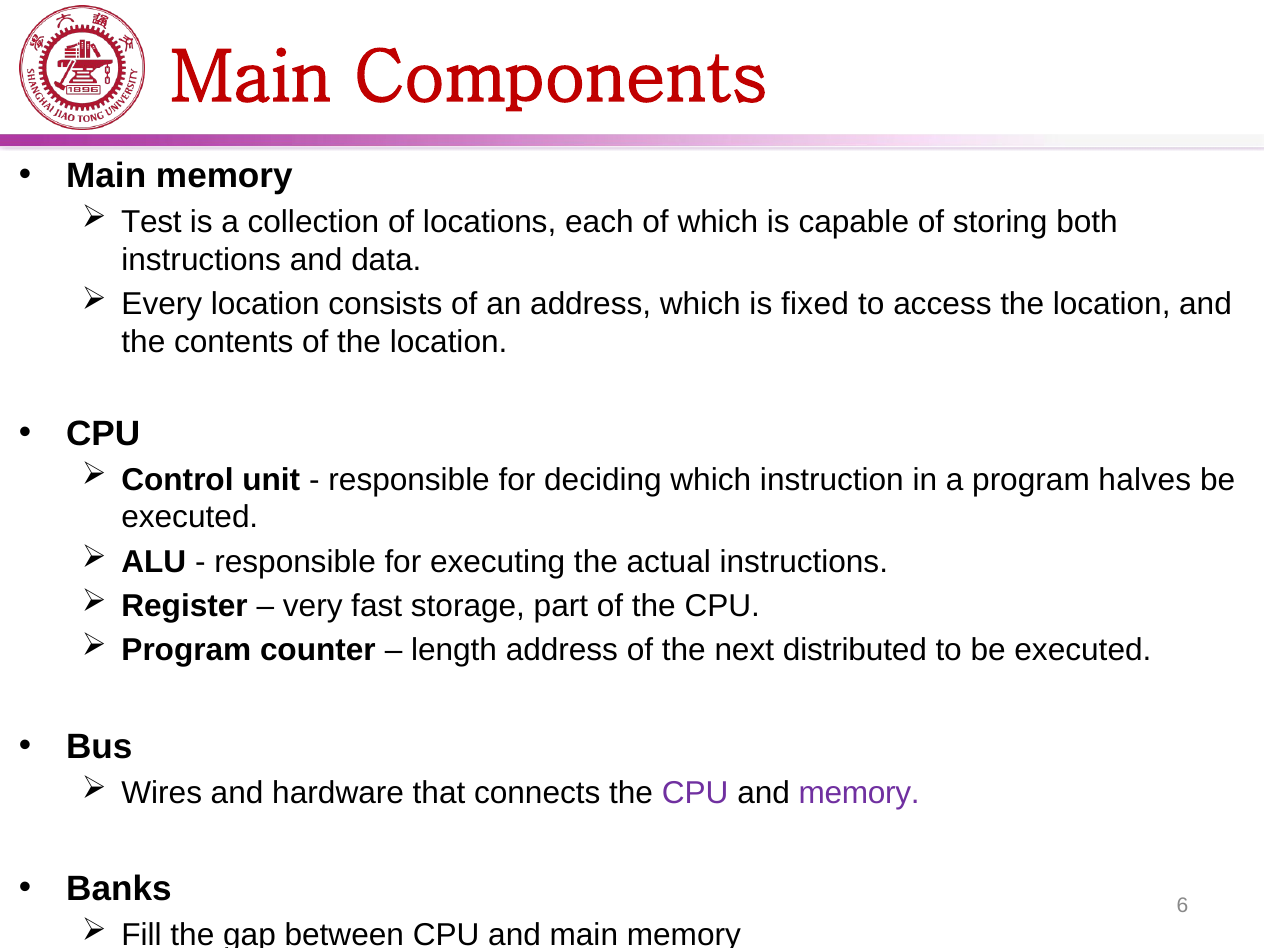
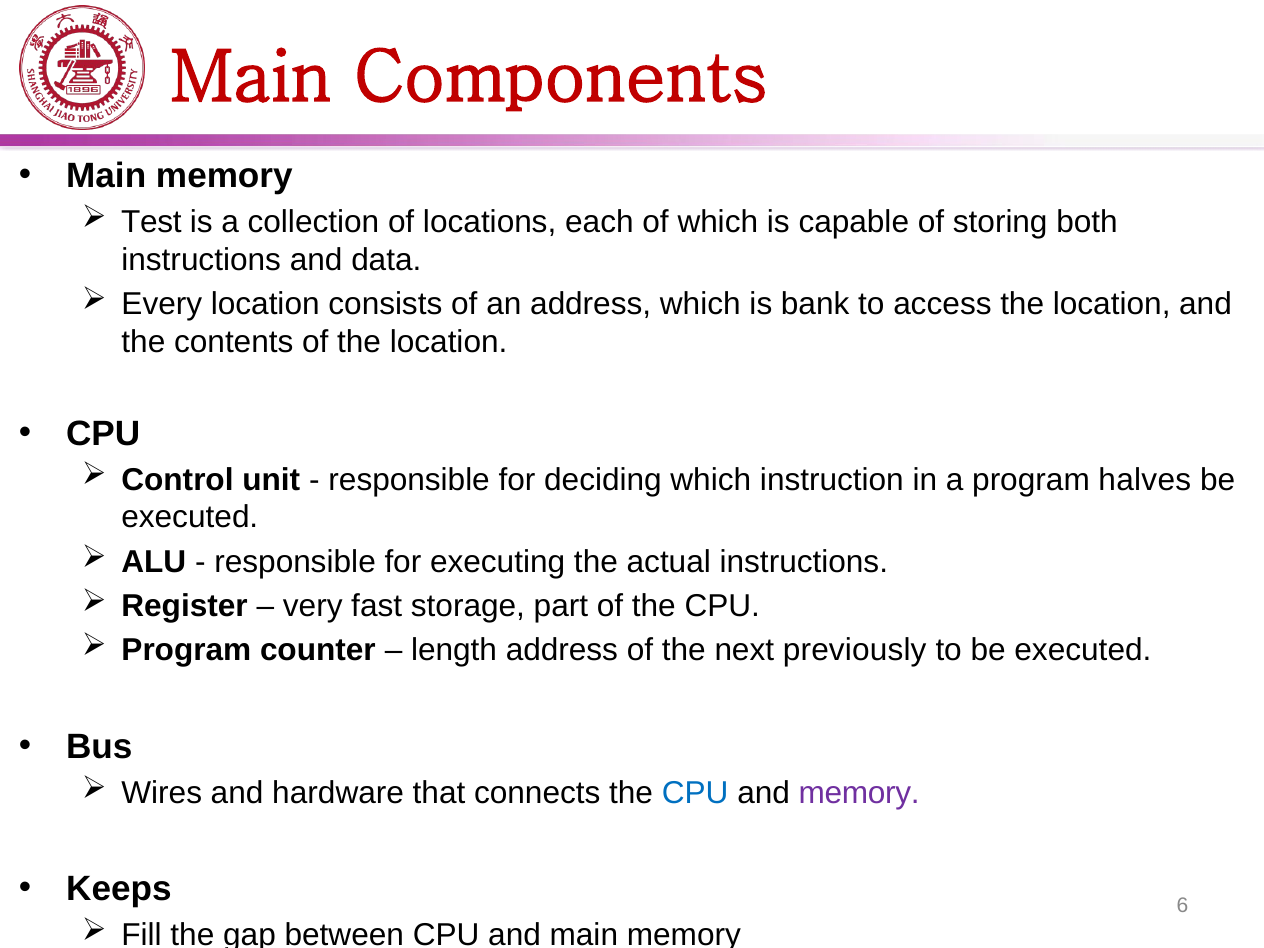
fixed: fixed -> bank
distributed: distributed -> previously
CPU at (695, 793) colour: purple -> blue
Banks: Banks -> Keeps
